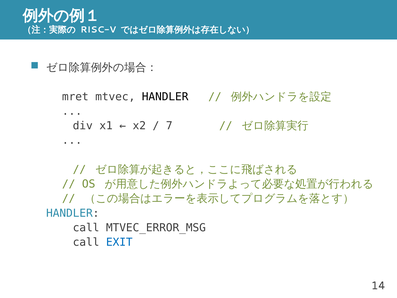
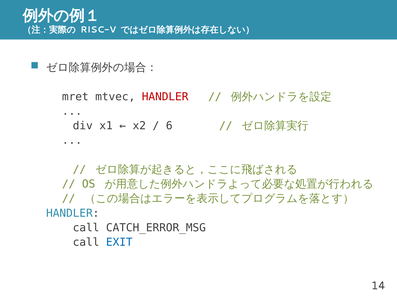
HANDLER at (165, 97) colour: black -> red
7: 7 -> 6
MTVEC_ERROR_MSG: MTVEC_ERROR_MSG -> CATCH_ERROR_MSG
